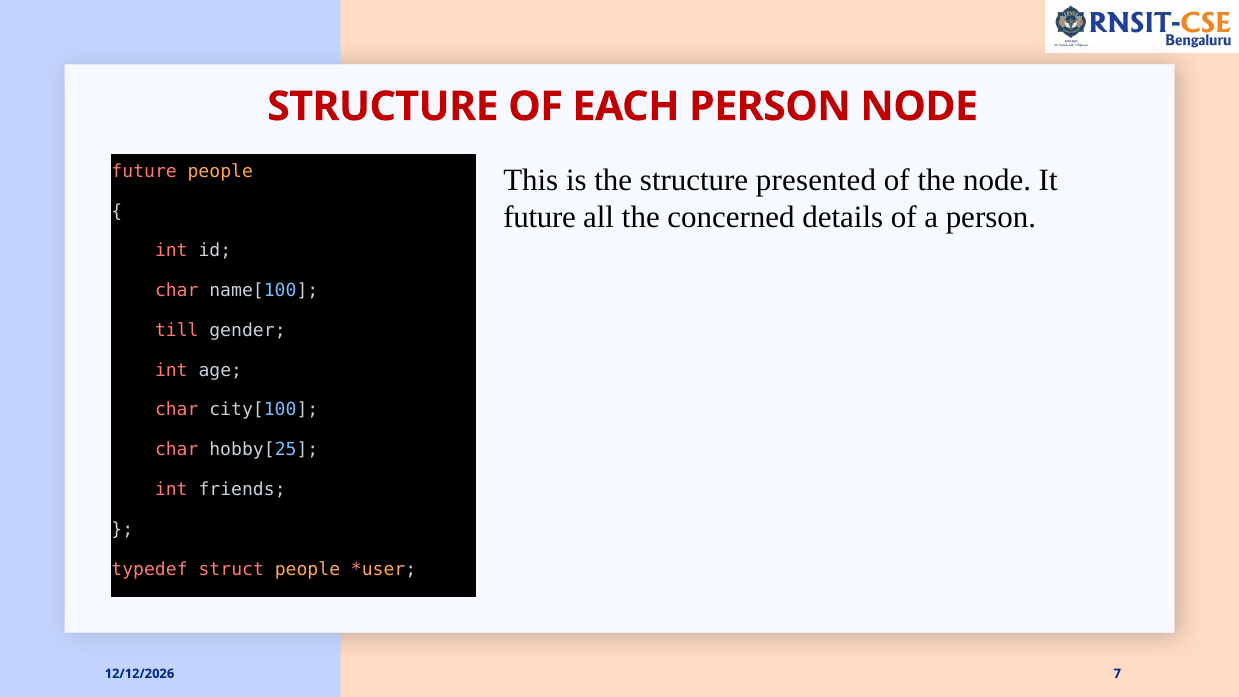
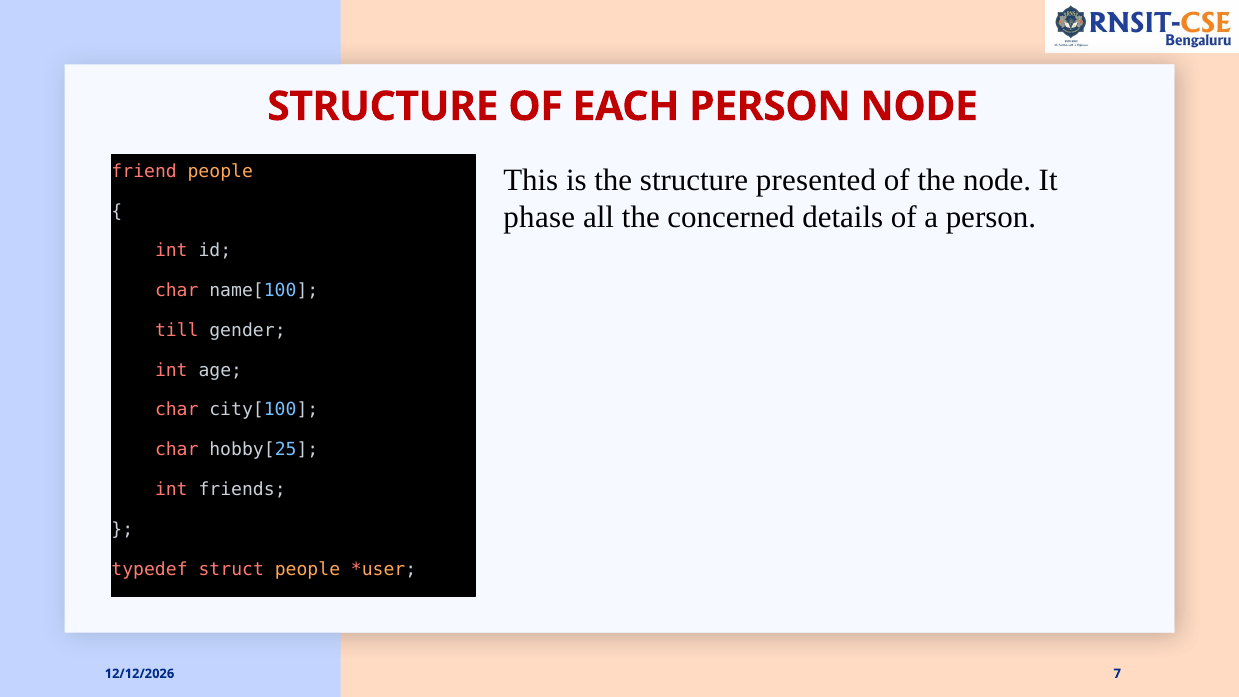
future at (144, 171): future -> friend
future at (540, 217): future -> phase
